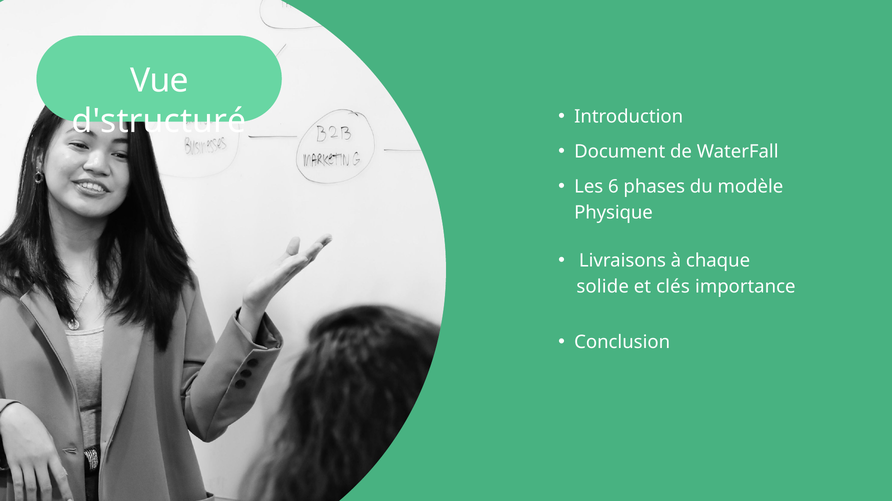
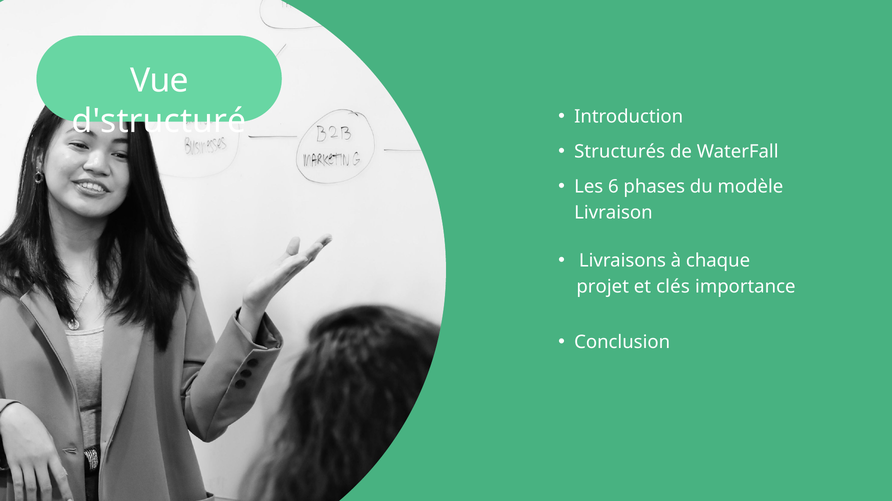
Document: Document -> Structurés
Physique: Physique -> Livraison
solide: solide -> projet
